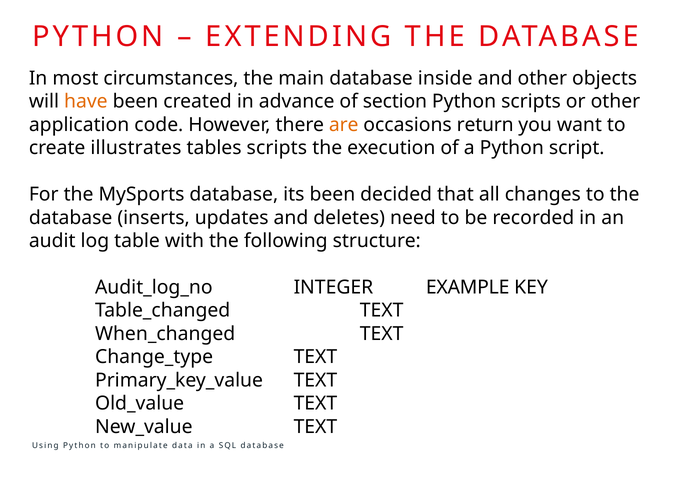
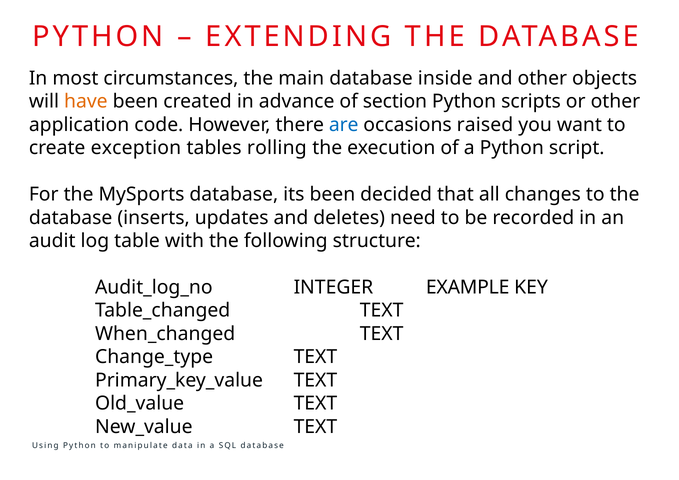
are colour: orange -> blue
return: return -> raised
illustrates: illustrates -> exception
tables scripts: scripts -> rolling
